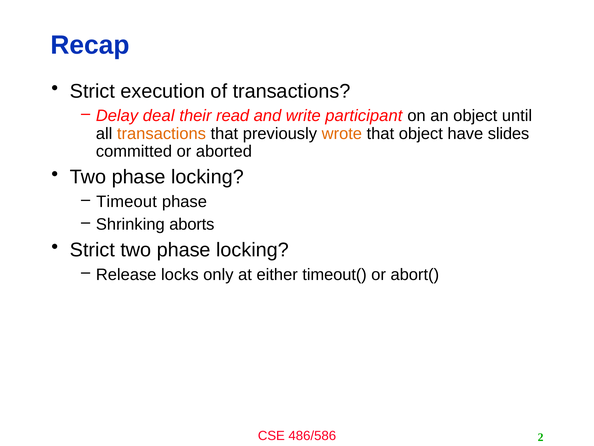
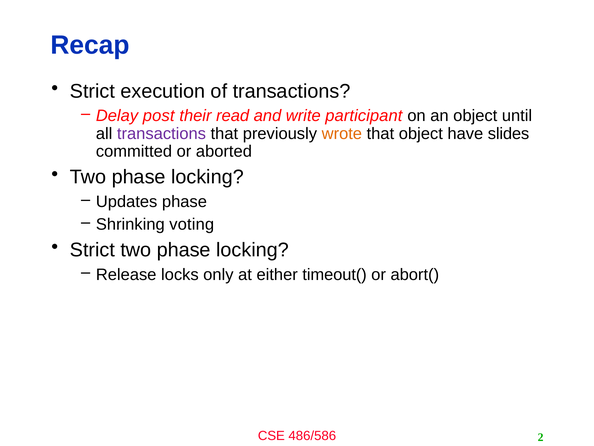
deal: deal -> post
transactions at (161, 134) colour: orange -> purple
Timeout: Timeout -> Updates
aborts: aborts -> voting
